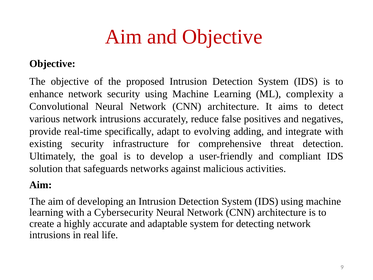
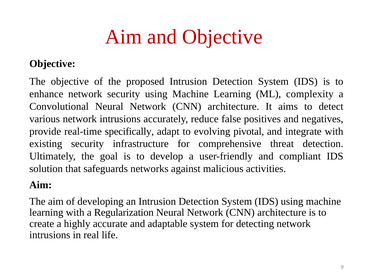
adding: adding -> pivotal
Cybersecurity: Cybersecurity -> Regularization
